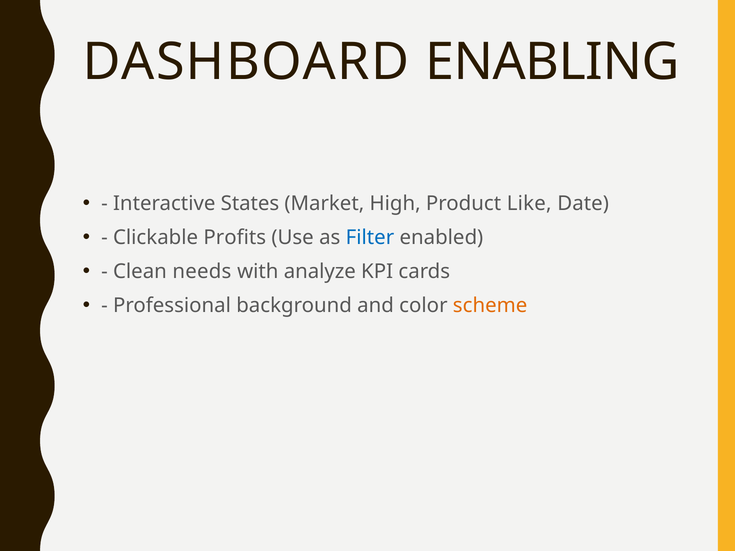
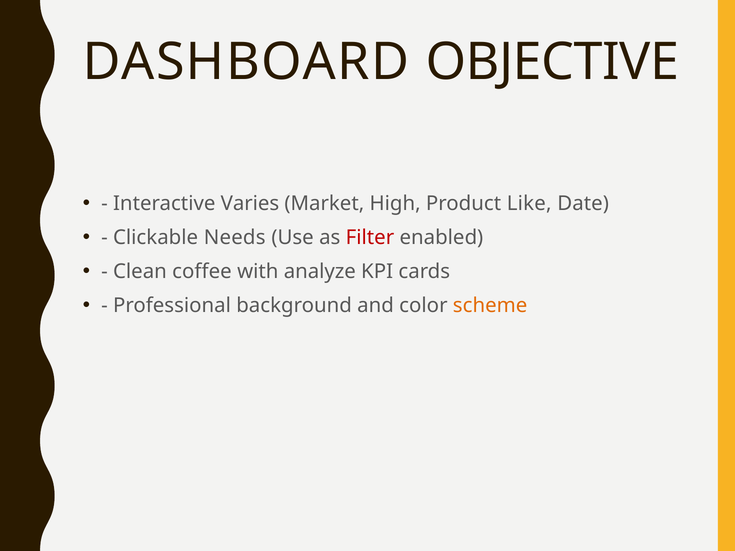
ENABLING: ENABLING -> OBJECTIVE
States: States -> Varies
Profits: Profits -> Needs
Filter colour: blue -> red
needs: needs -> coffee
